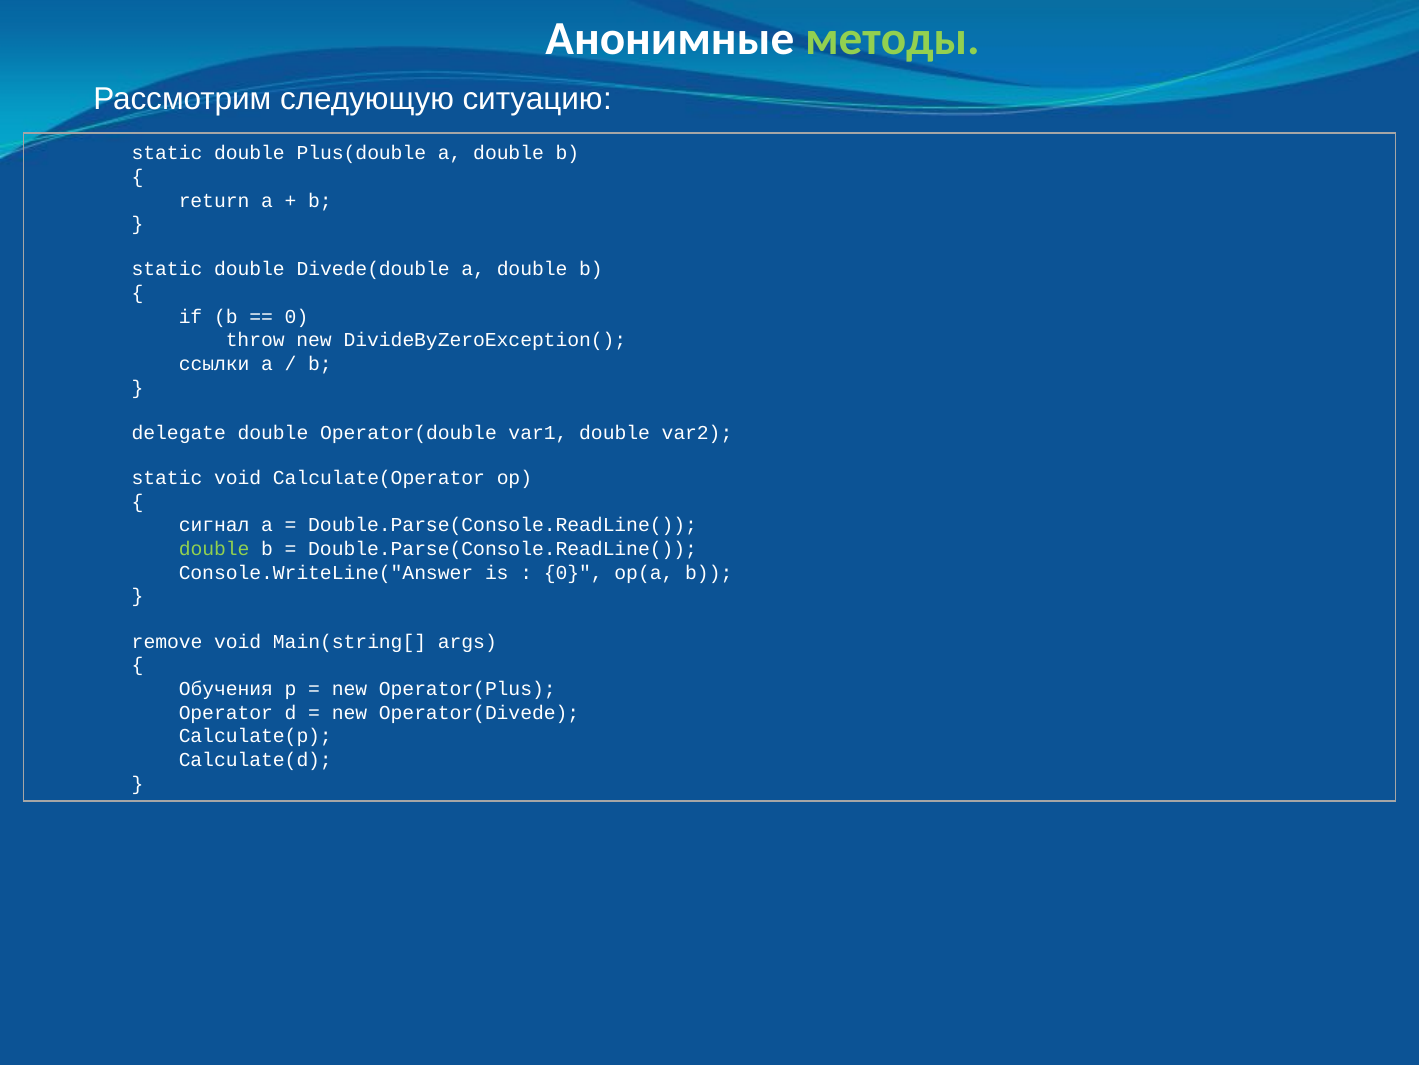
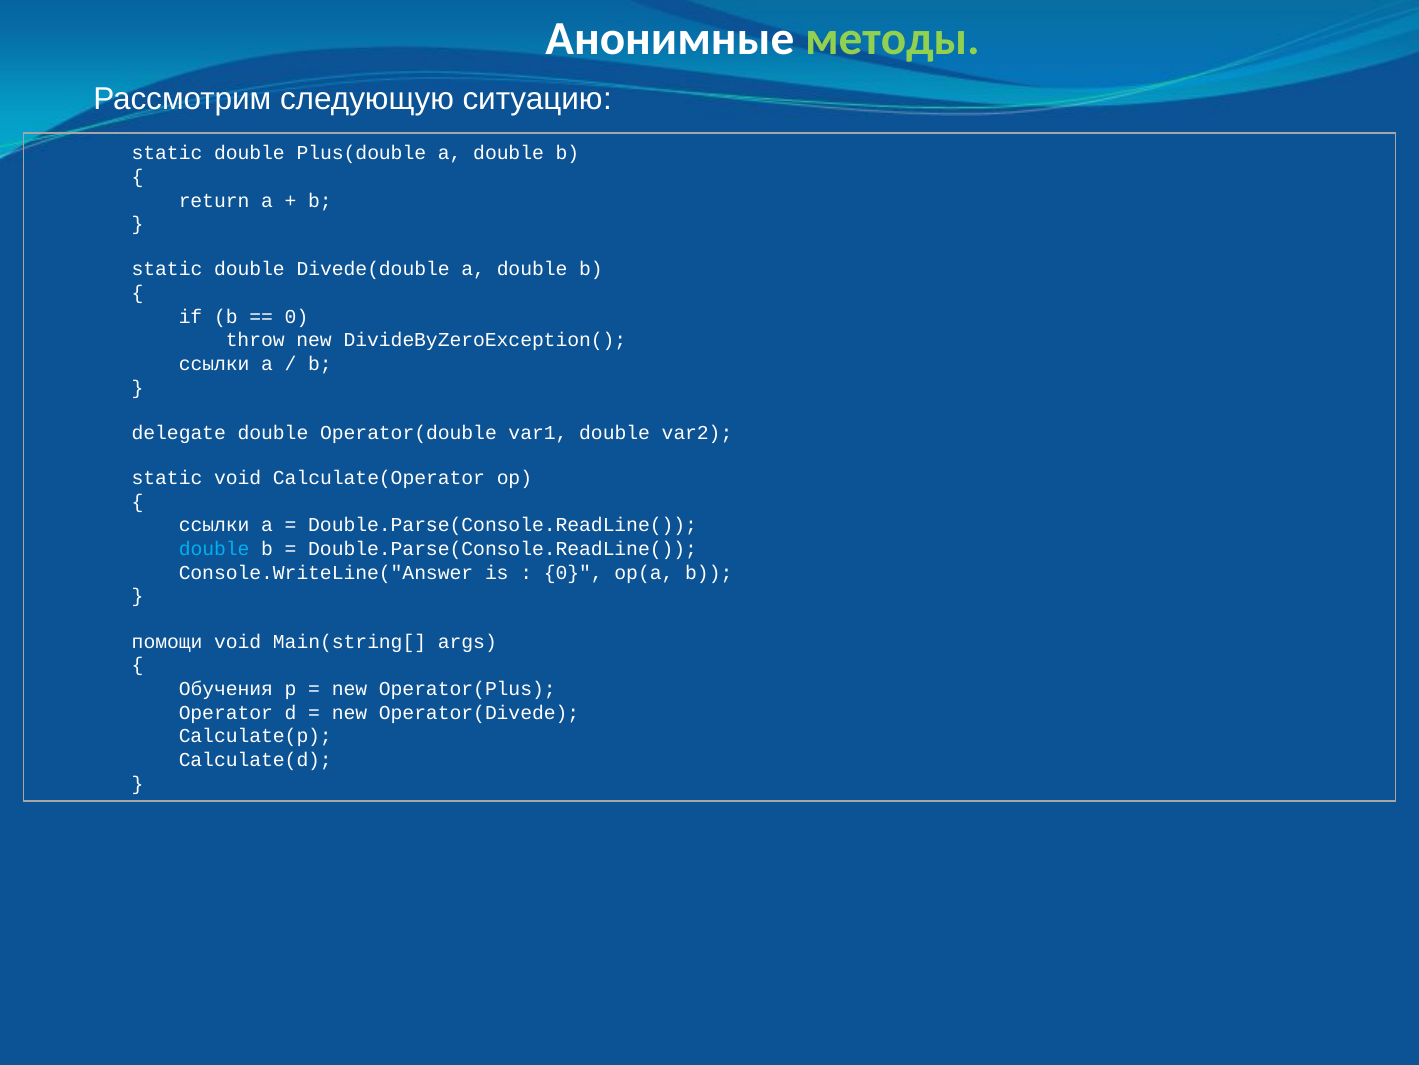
сигнал at (214, 525): сигнал -> ссылки
double at (214, 549) colour: light green -> light blue
remove: remove -> помощи
